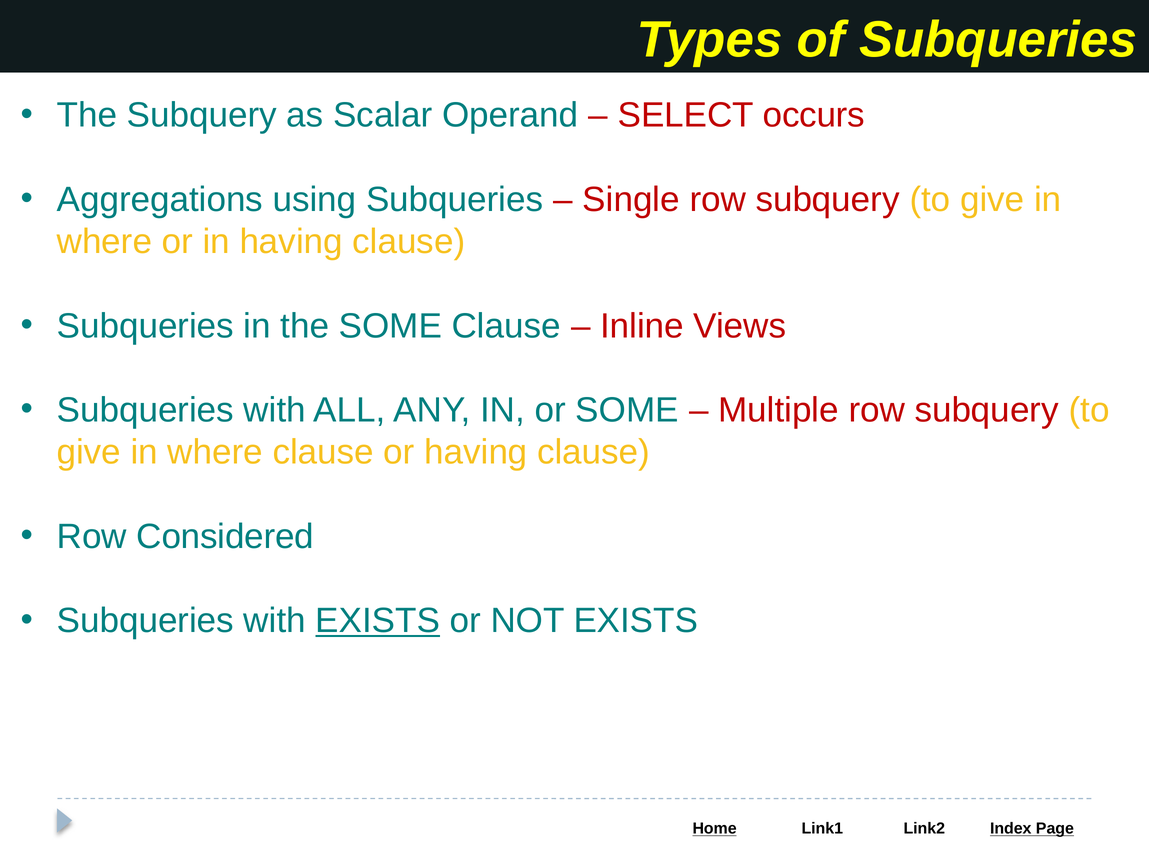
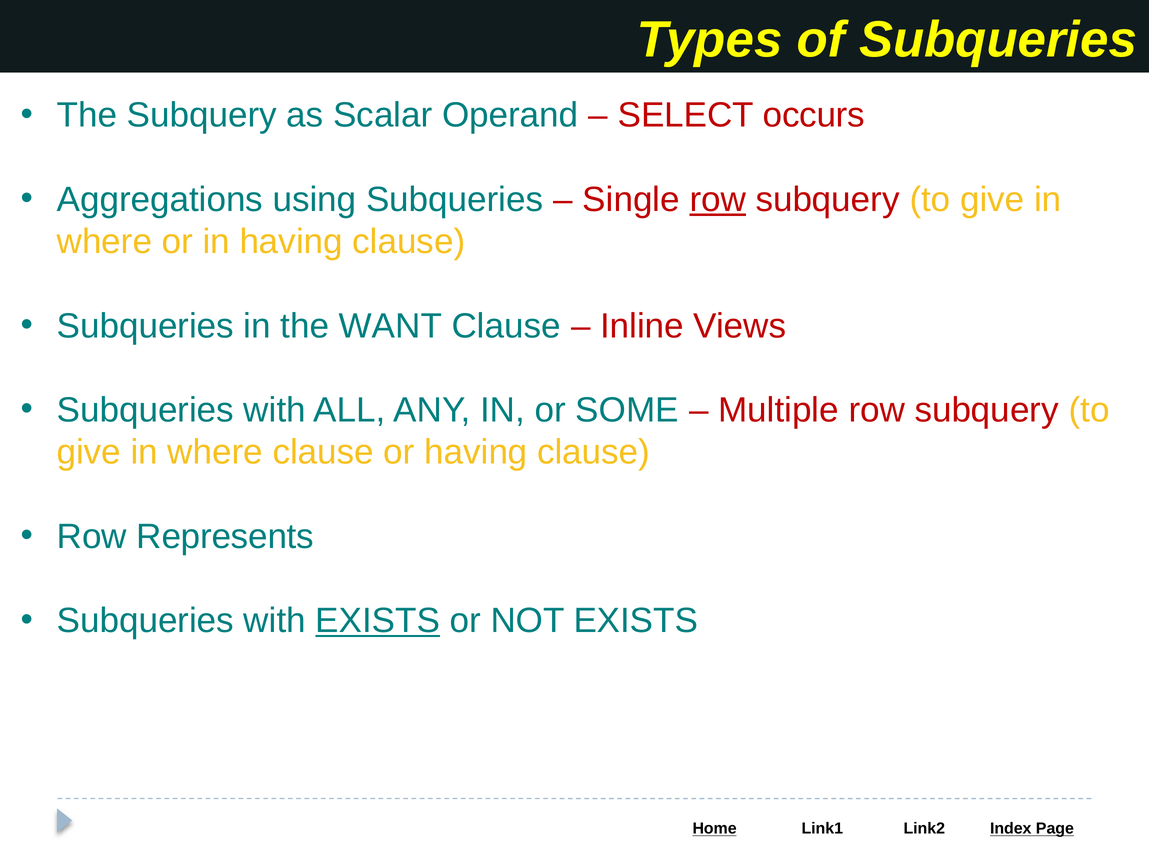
row at (718, 200) underline: none -> present
the SOME: SOME -> WANT
Considered: Considered -> Represents
